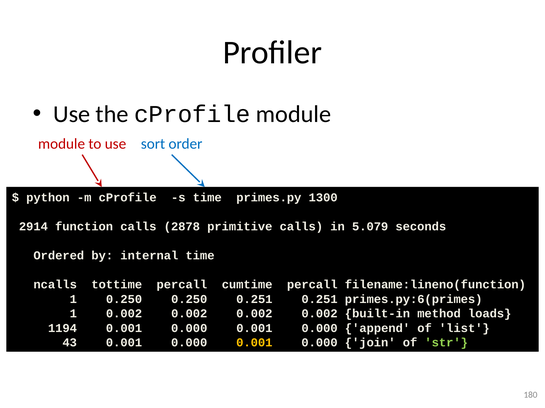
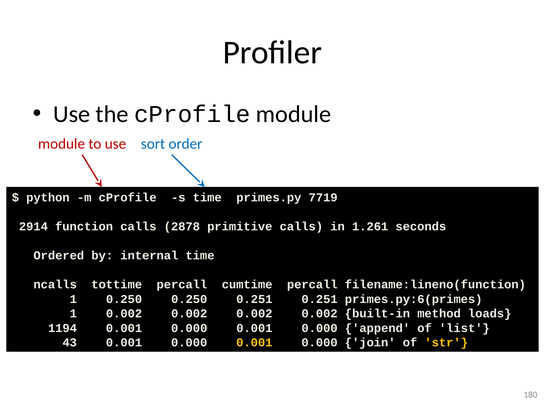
1300: 1300 -> 7719
5.079: 5.079 -> 1.261
str colour: light green -> yellow
